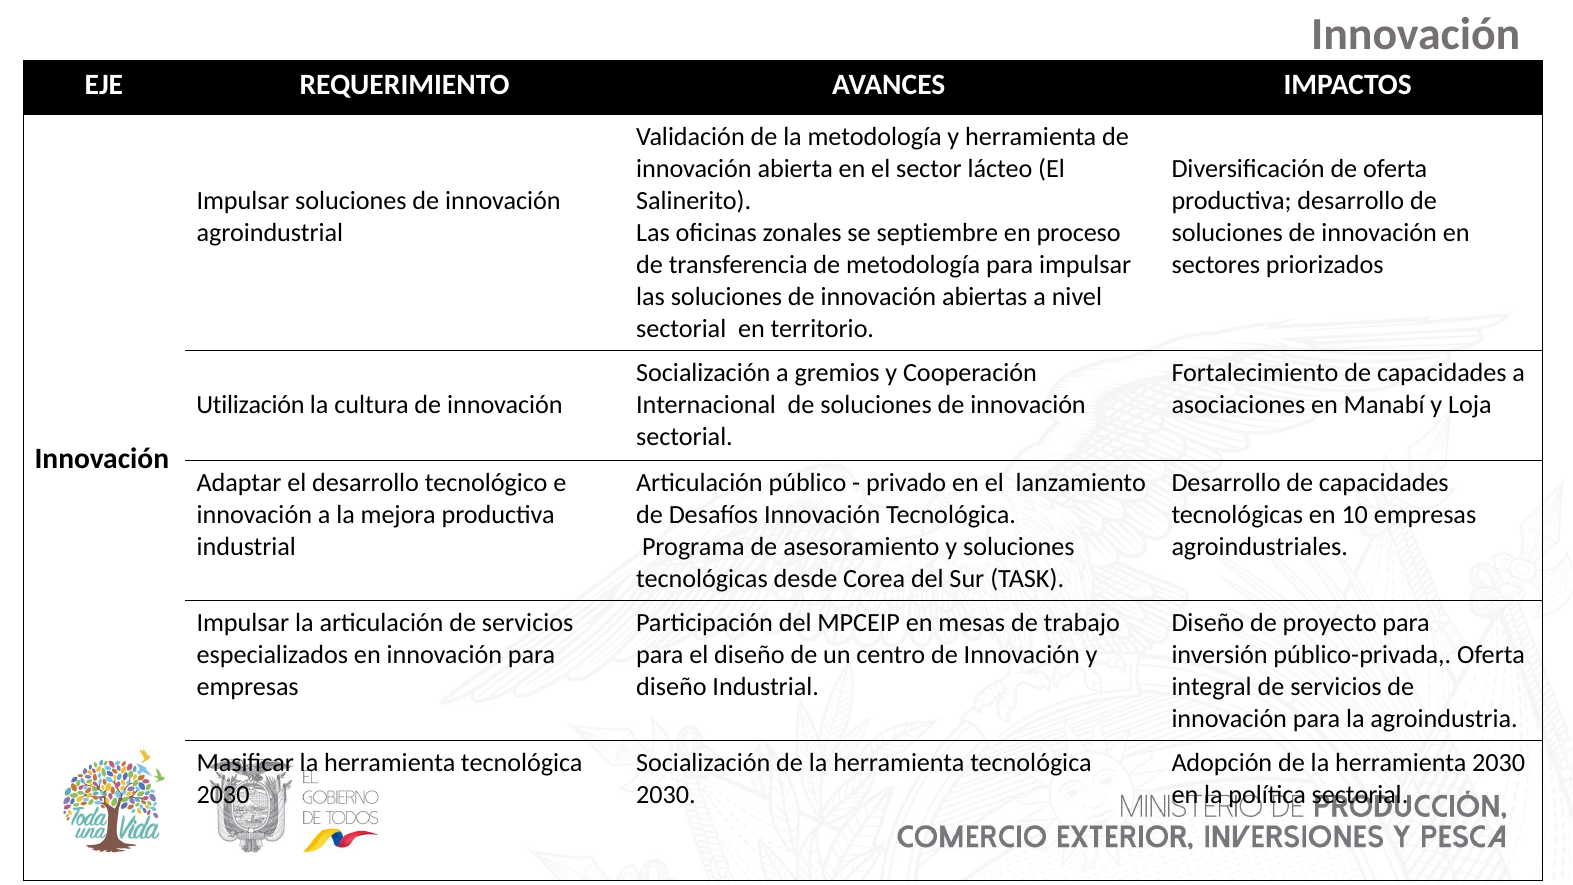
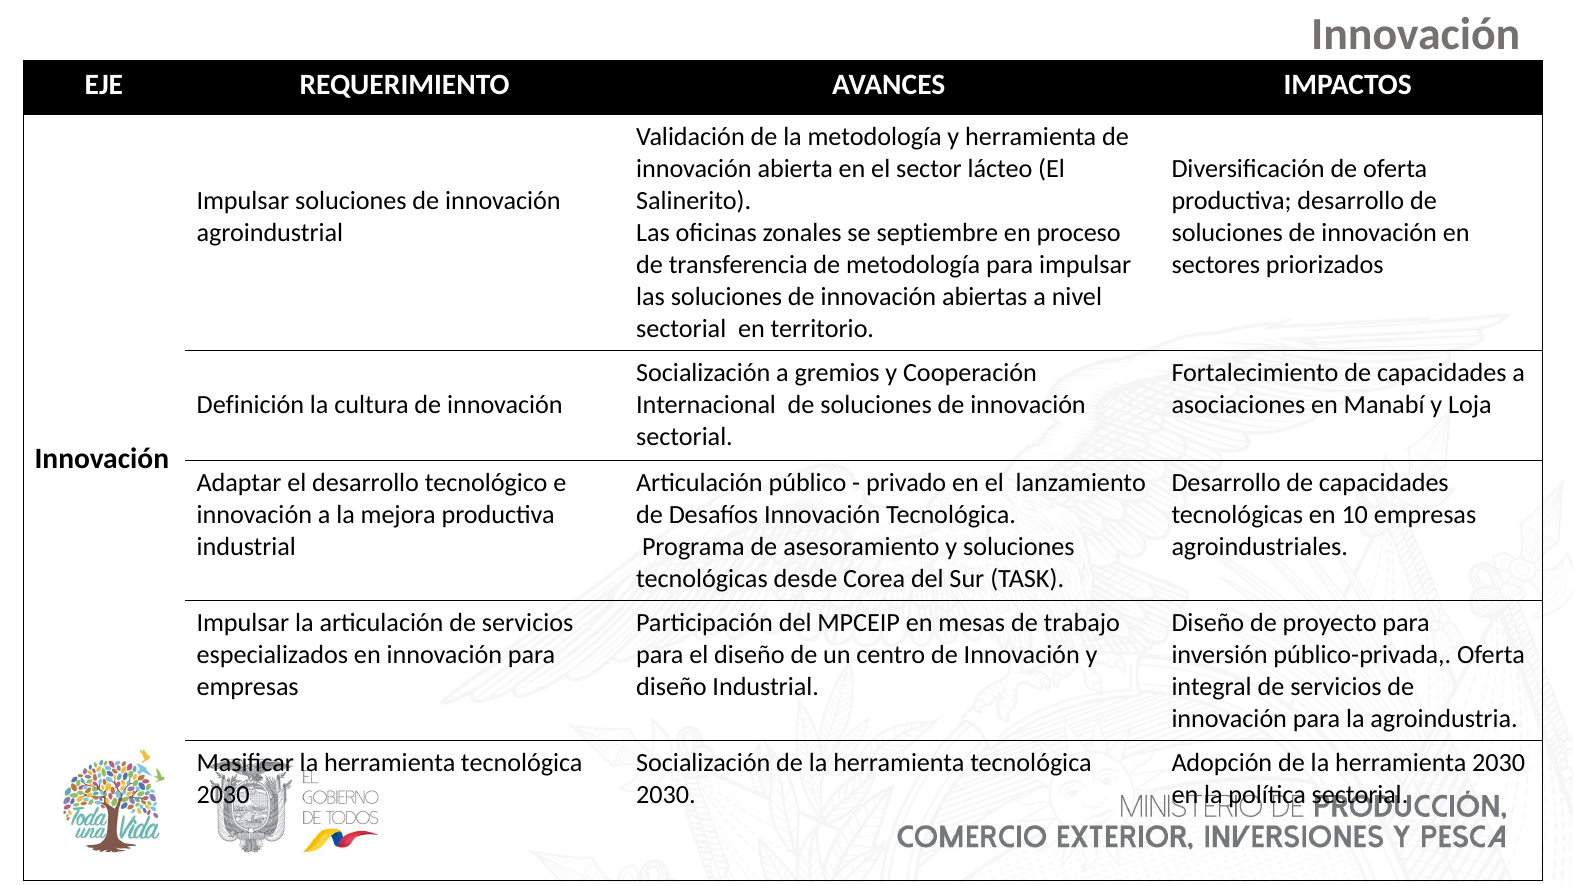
Utilización: Utilización -> Definición
